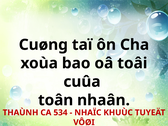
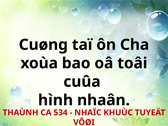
toân: toân -> hình
